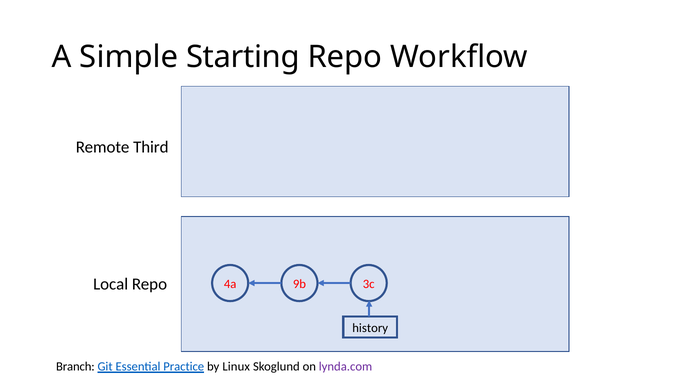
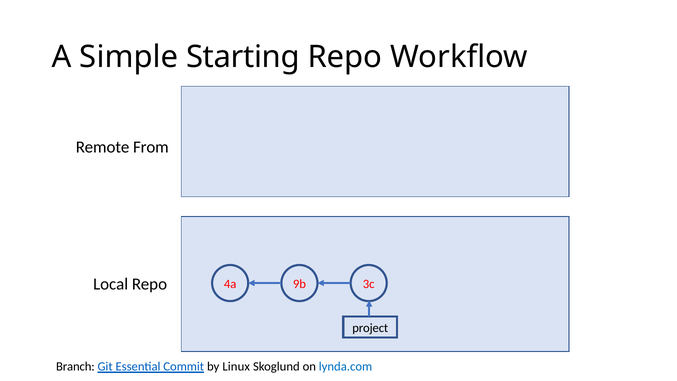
Third: Third -> From
history: history -> project
Practice: Practice -> Commit
lynda.com colour: purple -> blue
